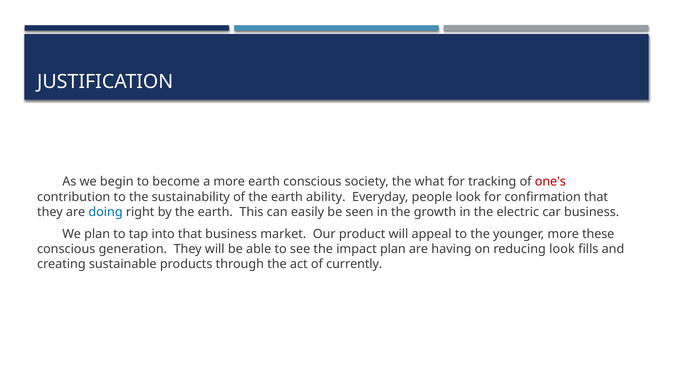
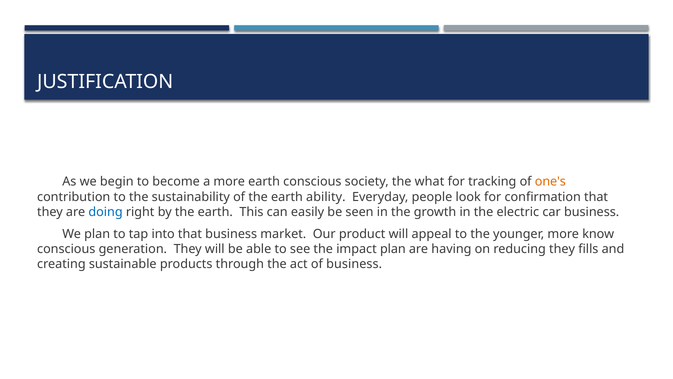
one's colour: red -> orange
these: these -> know
reducing look: look -> they
of currently: currently -> business
